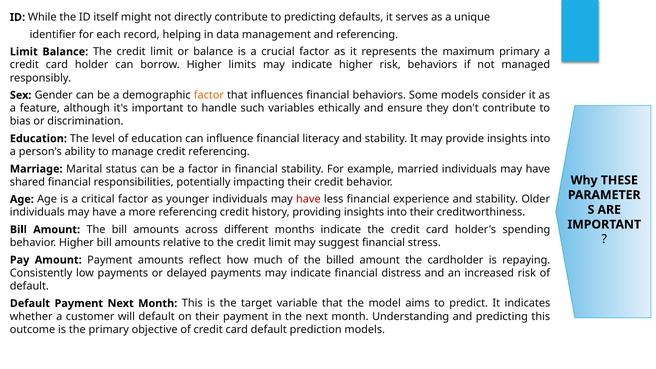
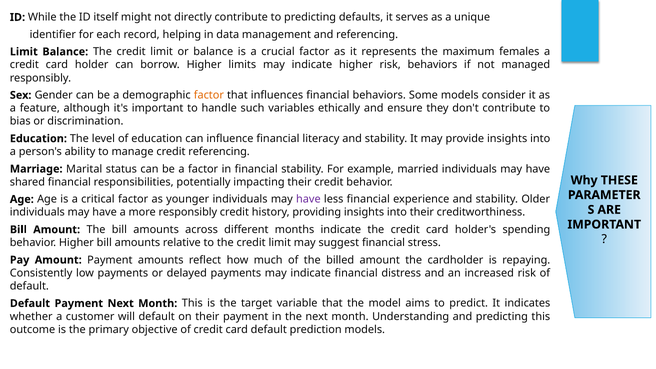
maximum primary: primary -> females
have at (308, 199) colour: red -> purple
more referencing: referencing -> responsibly
